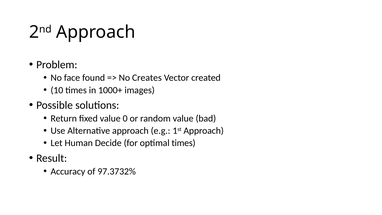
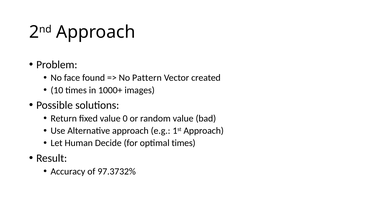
Creates: Creates -> Pattern
